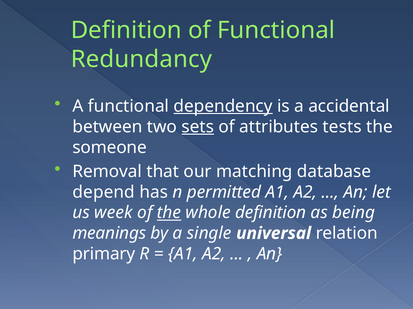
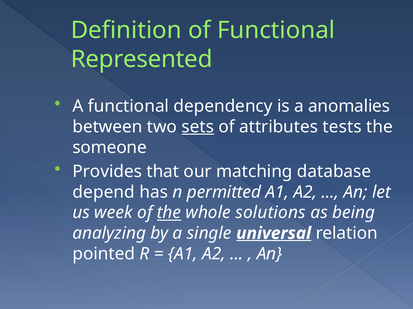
Redundancy: Redundancy -> Represented
dependency underline: present -> none
accidental: accidental -> anomalies
Removal: Removal -> Provides
whole definition: definition -> solutions
meanings: meanings -> analyzing
universal underline: none -> present
primary: primary -> pointed
